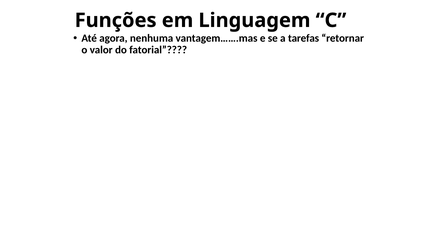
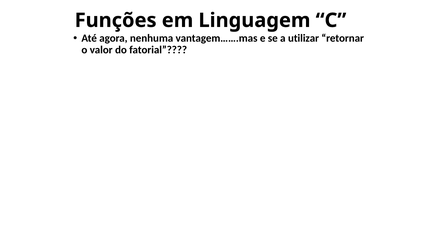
tarefas: tarefas -> utilizar
